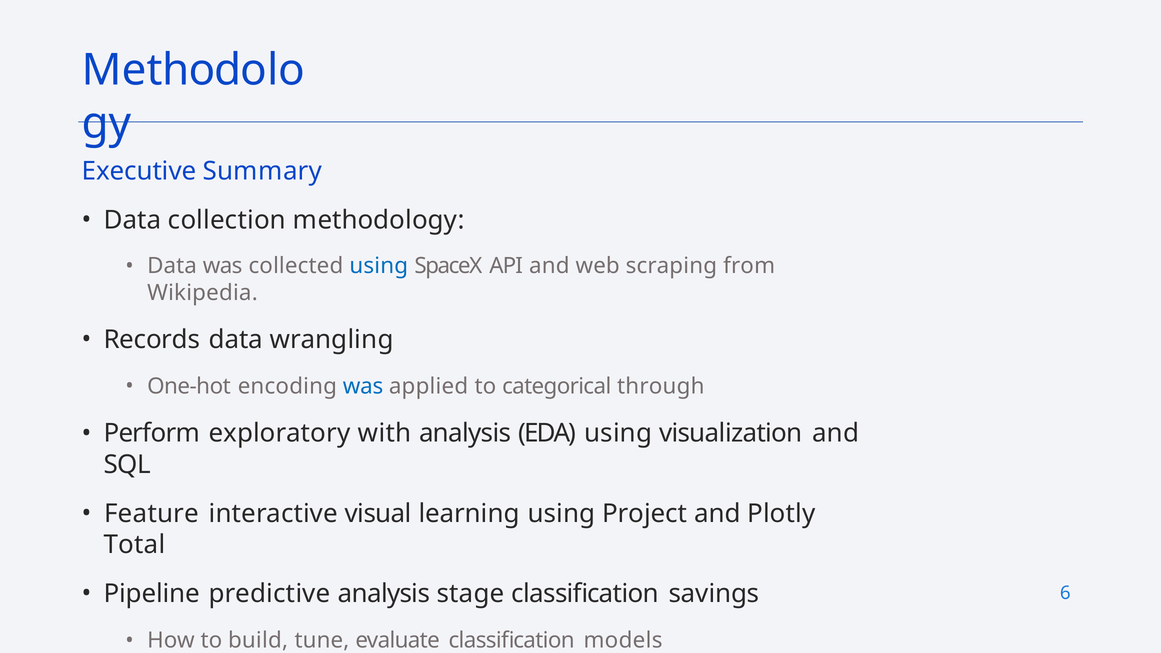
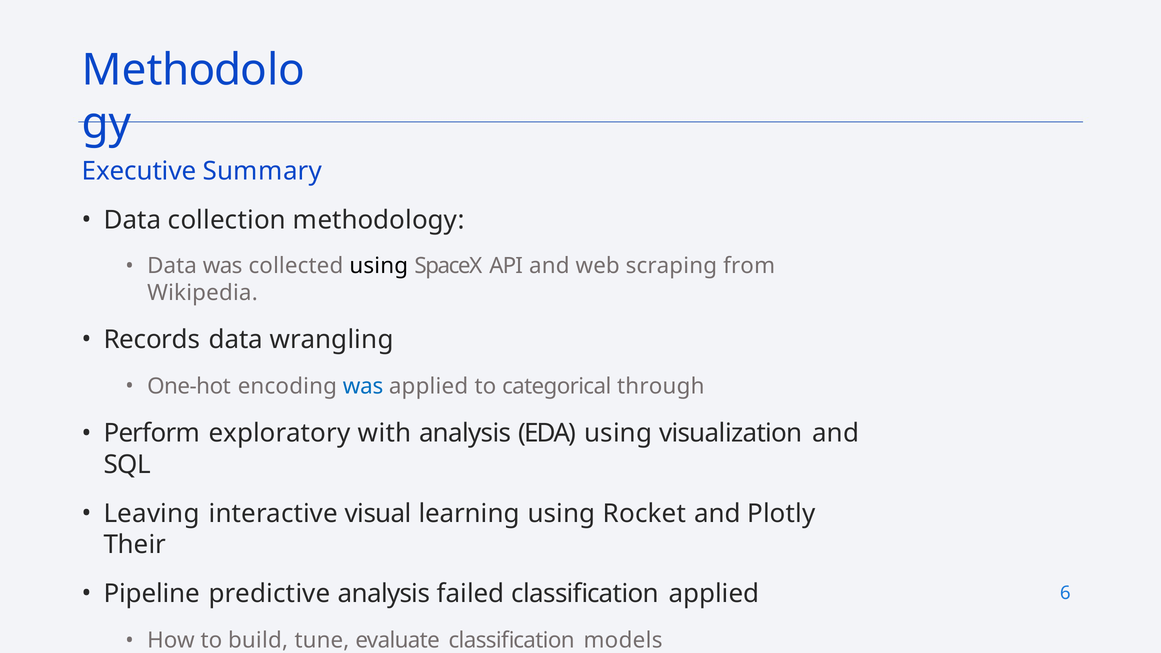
using at (379, 266) colour: blue -> black
Feature: Feature -> Leaving
Project: Project -> Rocket
Total: Total -> Their
stage: stage -> failed
classification savings: savings -> applied
